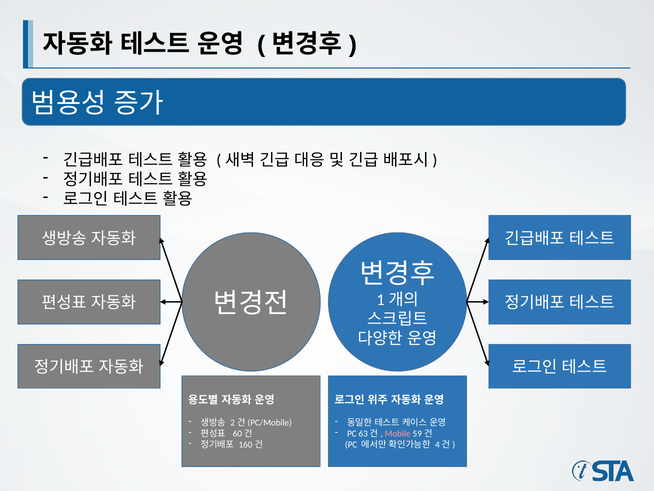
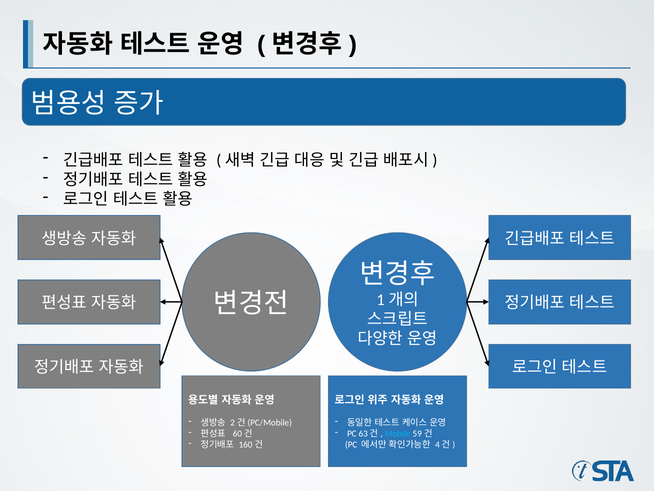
Mobile colour: pink -> light blue
